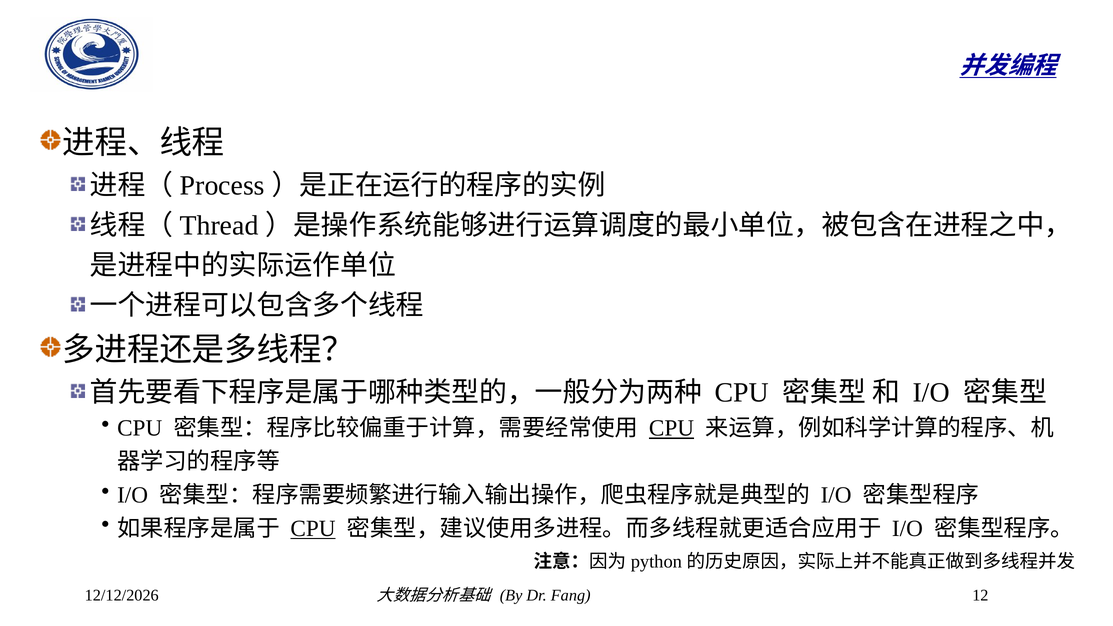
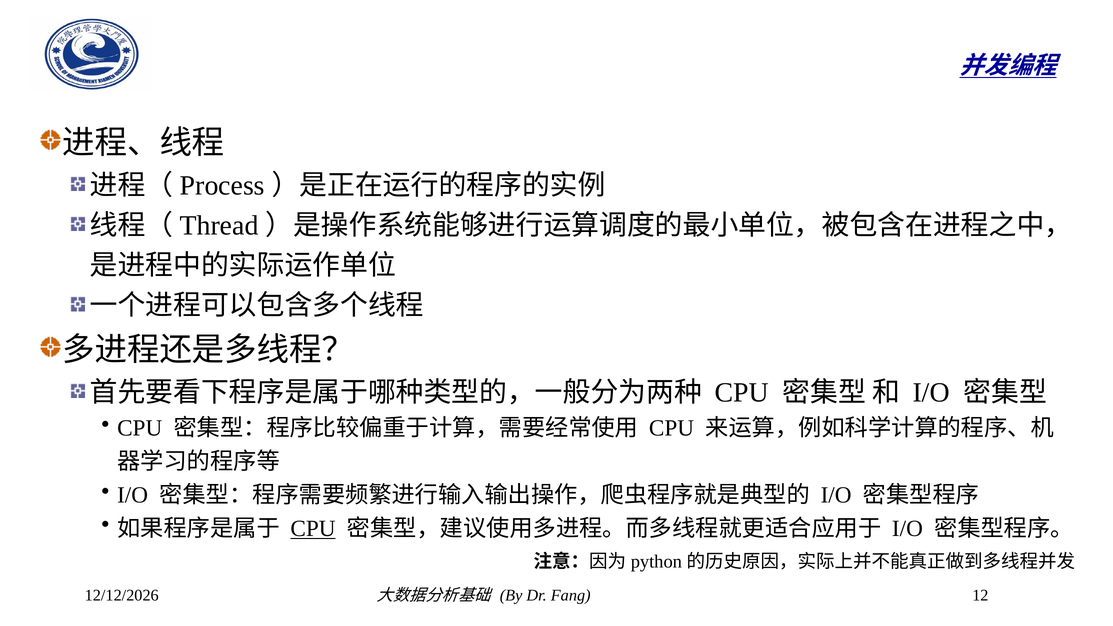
CPU at (672, 428) underline: present -> none
